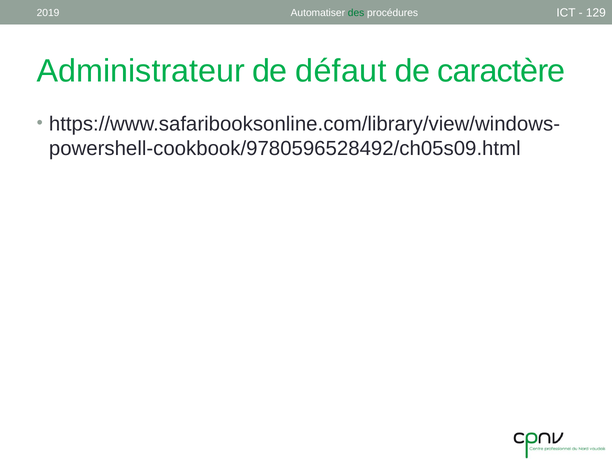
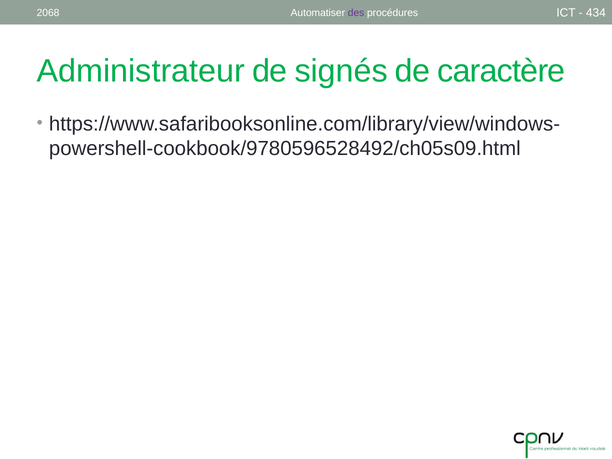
2019: 2019 -> 2068
des colour: green -> purple
129: 129 -> 434
défaut: défaut -> signés
